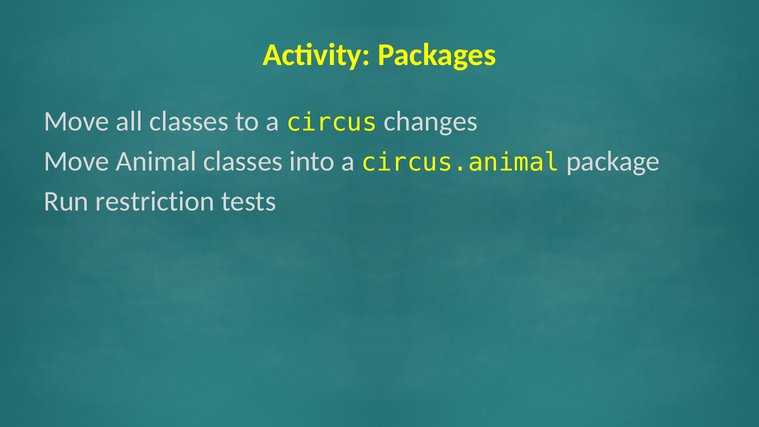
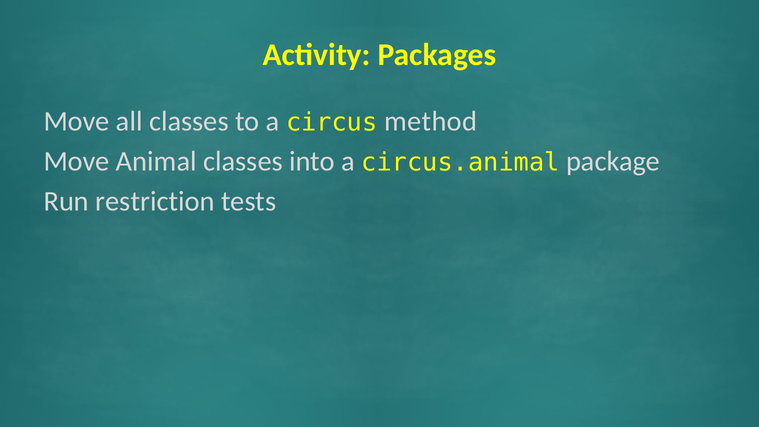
changes: changes -> method
